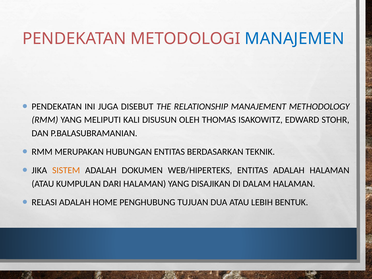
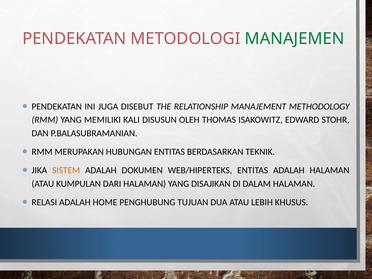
MANAJEMEN colour: blue -> green
MELIPUTI: MELIPUTI -> MEMILIKI
BENTUK: BENTUK -> KHUSUS
